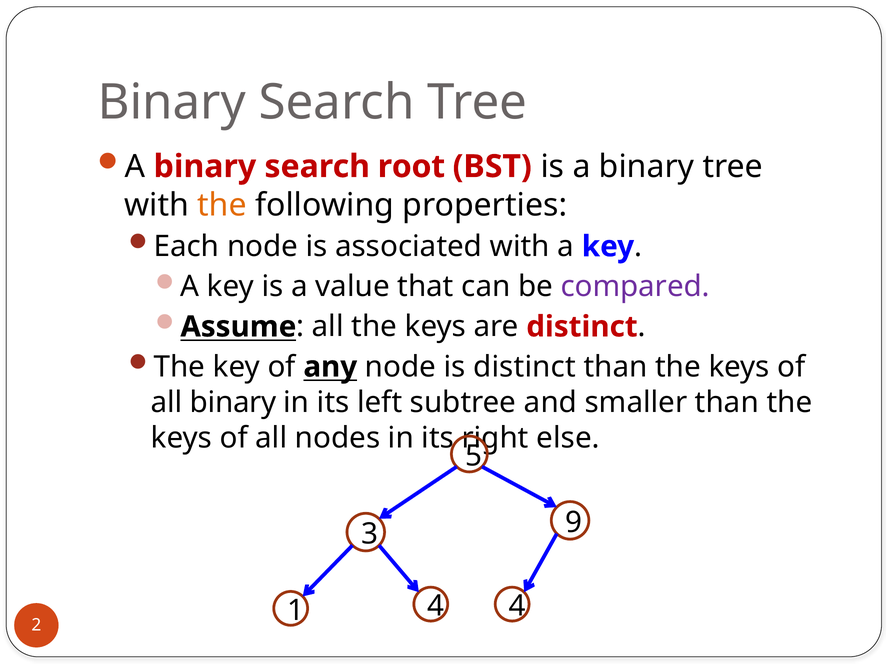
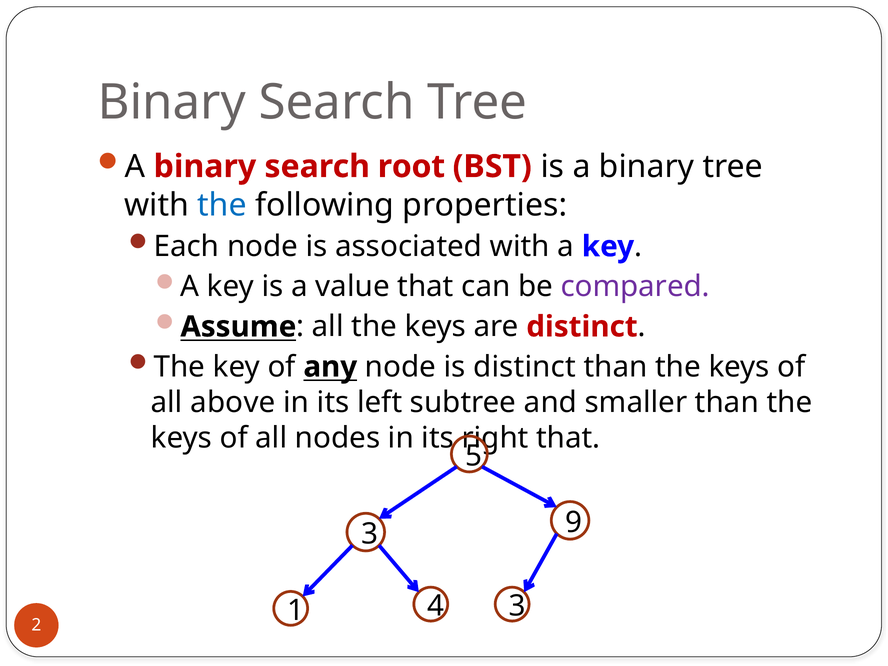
the at (222, 205) colour: orange -> blue
all binary: binary -> above
else at (568, 438): else -> that
4 4: 4 -> 3
